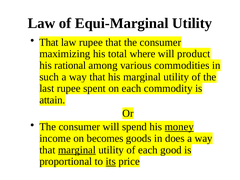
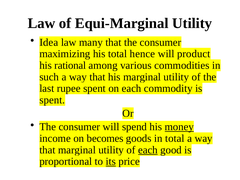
That at (49, 42): That -> Idea
law rupee: rupee -> many
where: where -> hence
attain at (52, 100): attain -> spent
in does: does -> total
marginal at (77, 150) underline: present -> none
each at (148, 150) underline: none -> present
